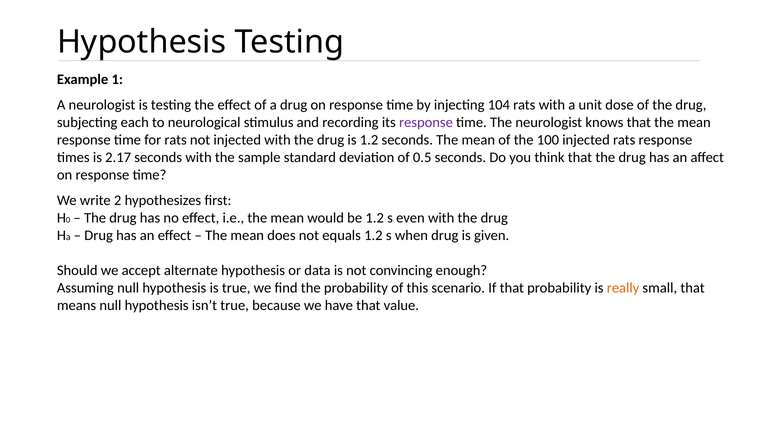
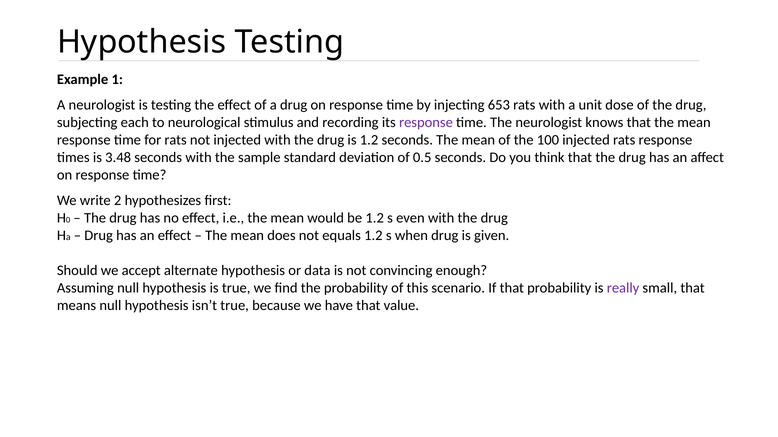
104: 104 -> 653
2.17: 2.17 -> 3.48
really colour: orange -> purple
